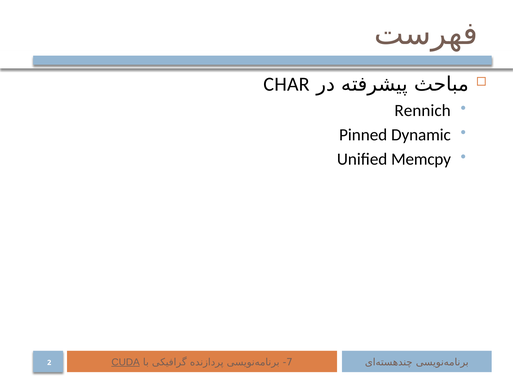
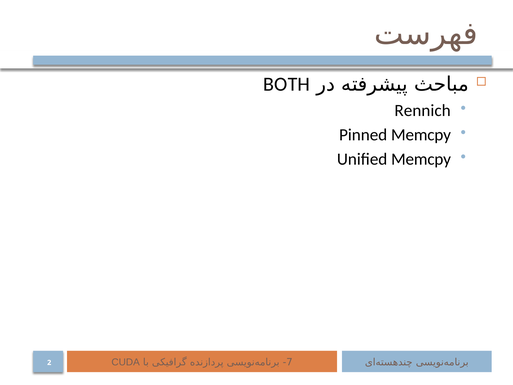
CHAR: CHAR -> BOTH
Pinned Dynamic: Dynamic -> Memcpy
CUDA underline: present -> none
